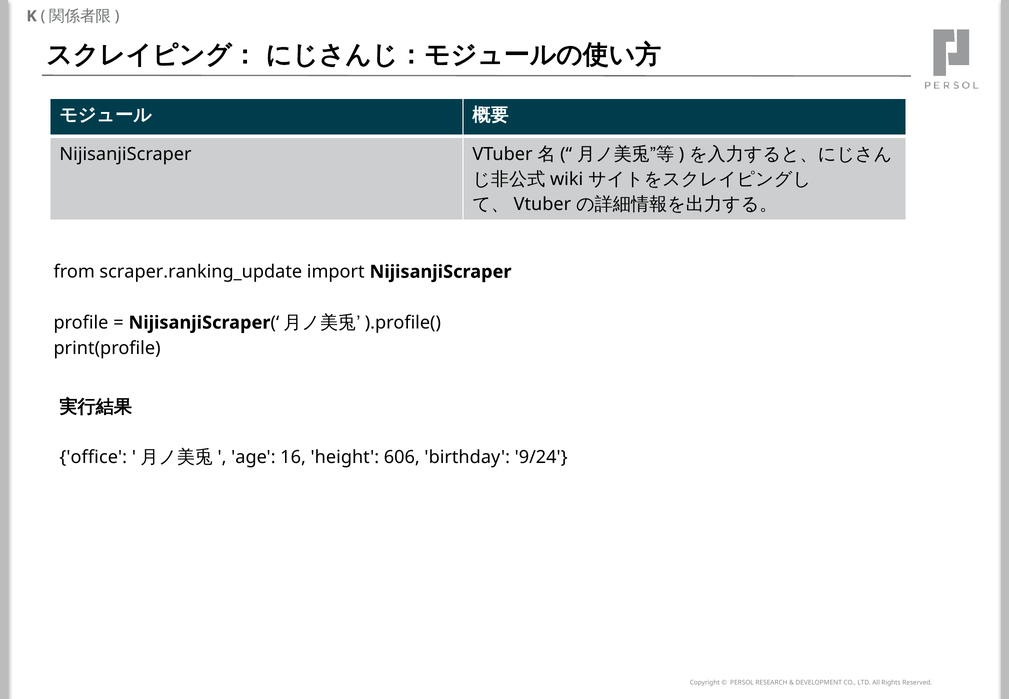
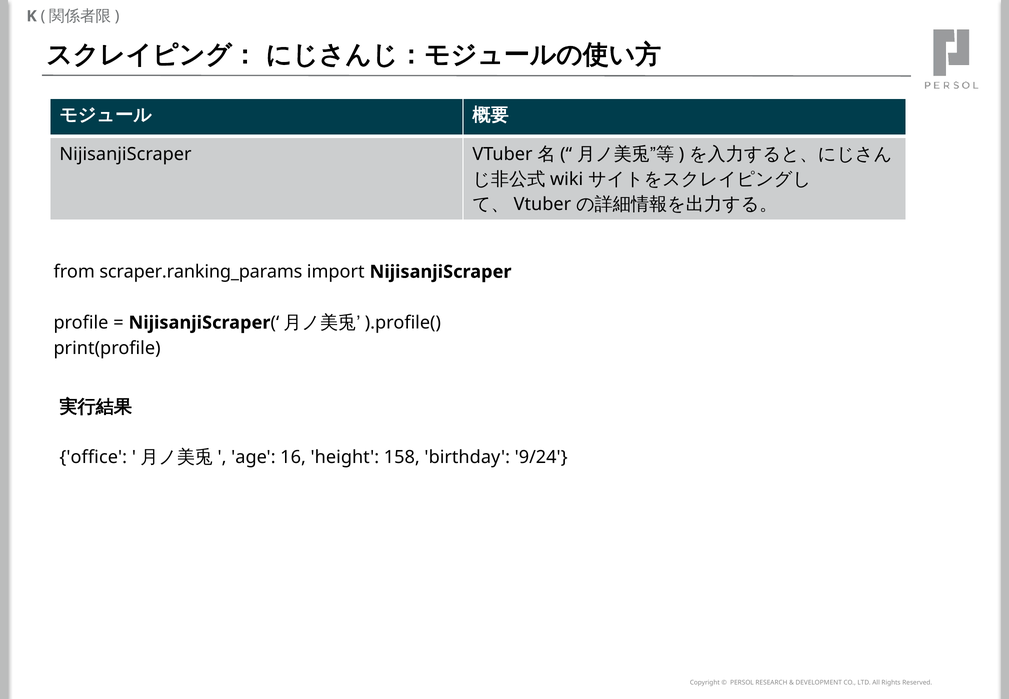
scraper.ranking_update: scraper.ranking_update -> scraper.ranking_params
606: 606 -> 158
